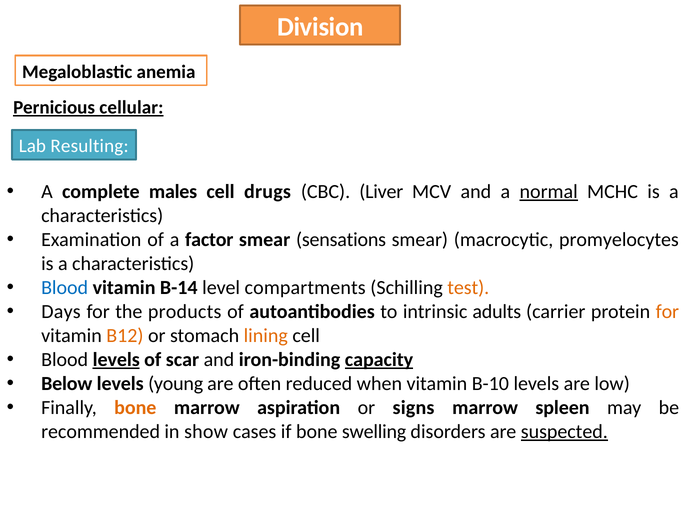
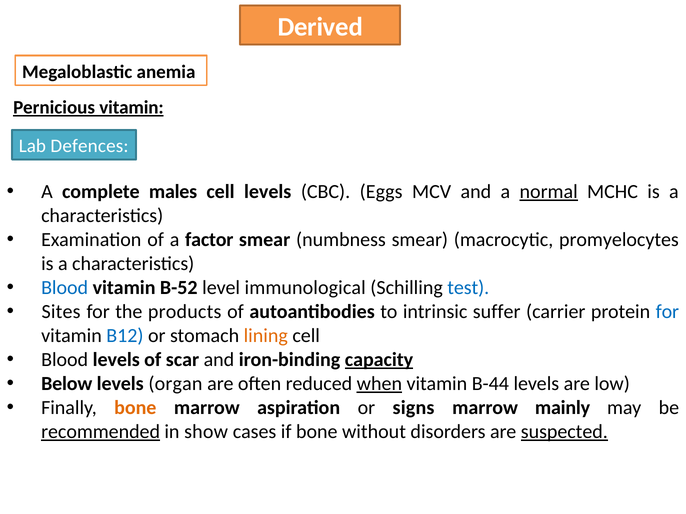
Division: Division -> Derived
Pernicious cellular: cellular -> vitamin
Resulting: Resulting -> Defences
cell drugs: drugs -> levels
Liver: Liver -> Eggs
sensations: sensations -> numbness
B-14: B-14 -> B-52
compartments: compartments -> immunological
test colour: orange -> blue
Days: Days -> Sites
adults: adults -> suffer
for at (667, 312) colour: orange -> blue
B12 colour: orange -> blue
levels at (116, 360) underline: present -> none
young: young -> organ
when underline: none -> present
B-10: B-10 -> B-44
spleen: spleen -> mainly
recommended underline: none -> present
swelling: swelling -> without
